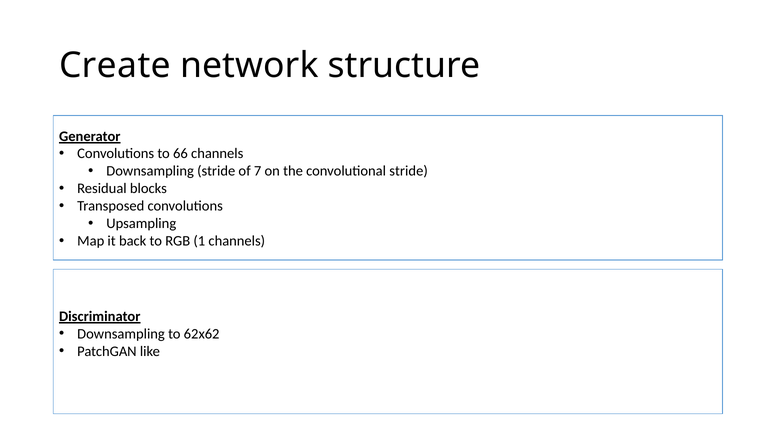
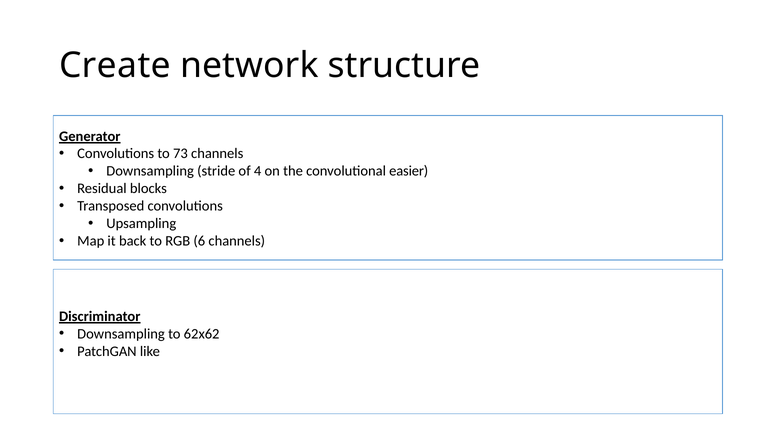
66: 66 -> 73
7: 7 -> 4
convolutional stride: stride -> easier
1: 1 -> 6
